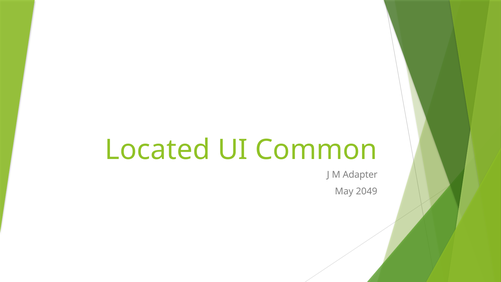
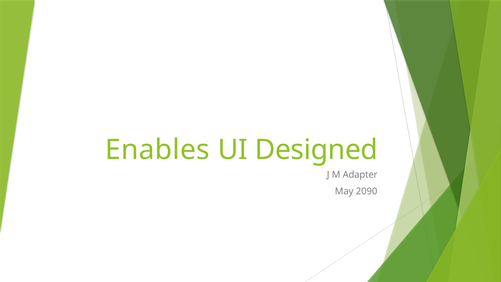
Located: Located -> Enables
Common: Common -> Designed
2049: 2049 -> 2090
